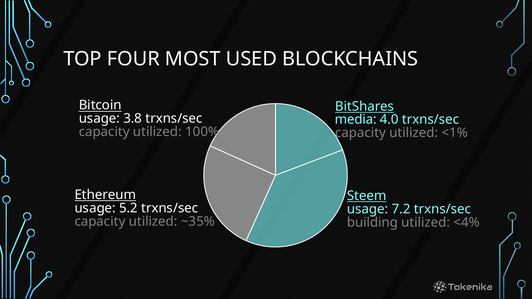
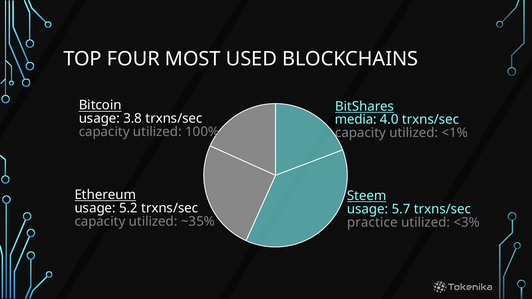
7.2: 7.2 -> 5.7
building: building -> practice
<4%: <4% -> <3%
